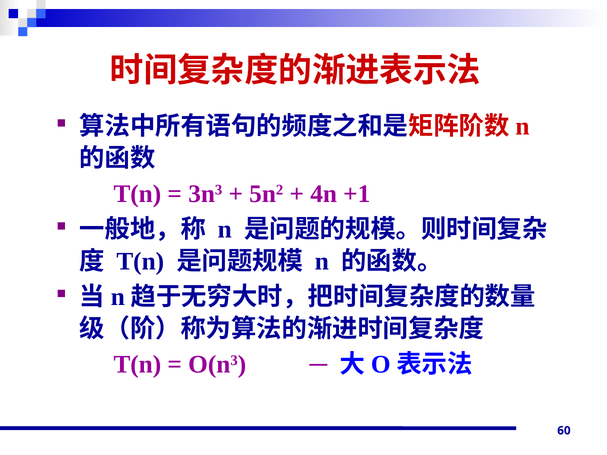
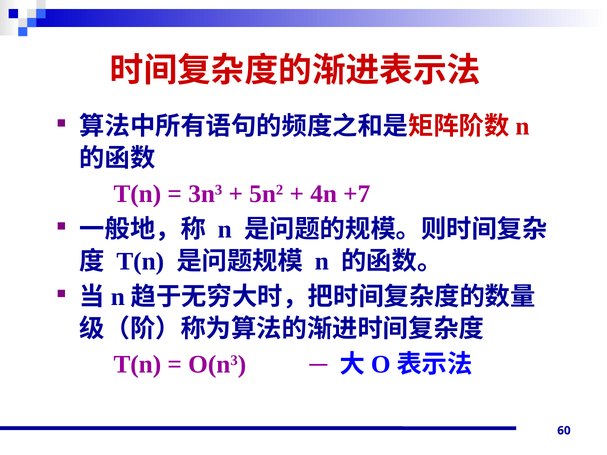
+1: +1 -> +7
